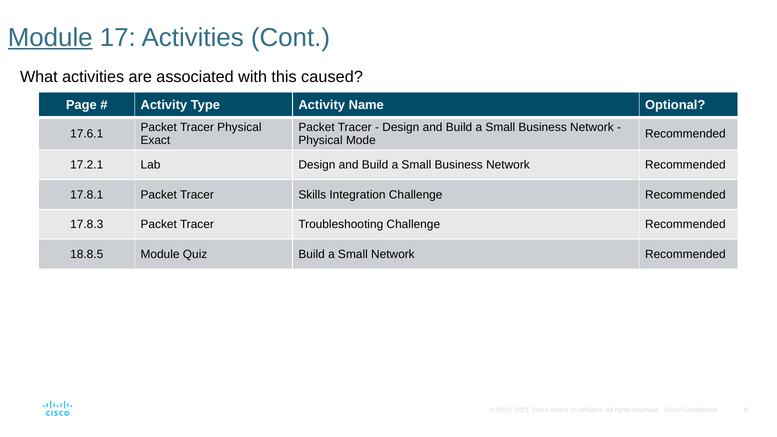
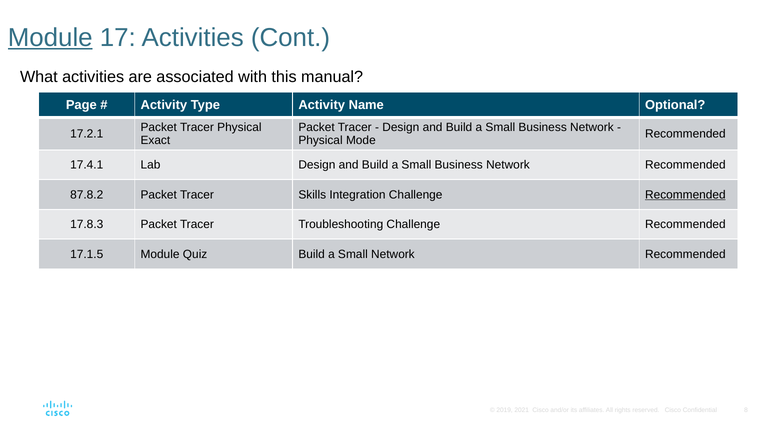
caused: caused -> manual
17.6.1: 17.6.1 -> 17.2.1
17.2.1: 17.2.1 -> 17.4.1
17.8.1: 17.8.1 -> 87.8.2
Recommended at (685, 195) underline: none -> present
18.8.5: 18.8.5 -> 17.1.5
